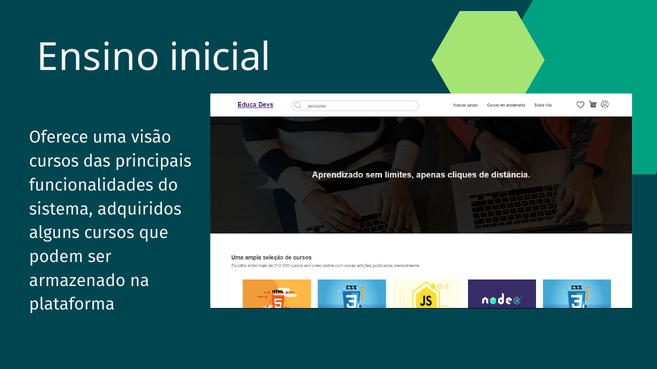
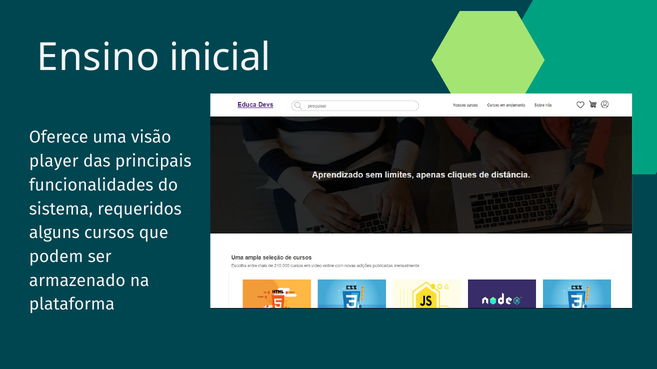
cursos at (54, 161): cursos -> player
adquiridos: adquiridos -> requeridos
